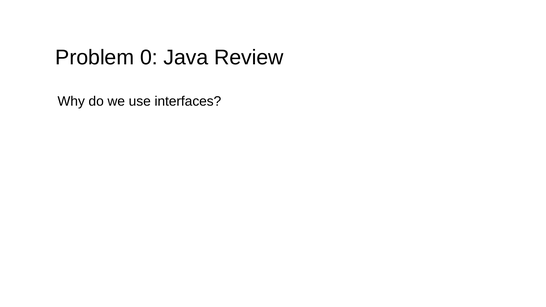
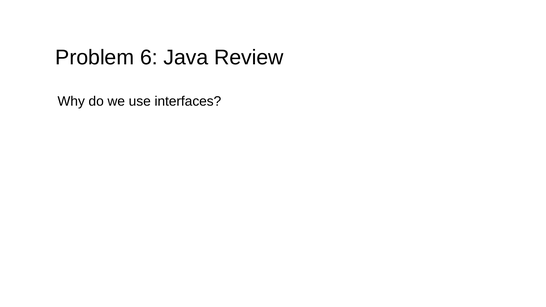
0: 0 -> 6
